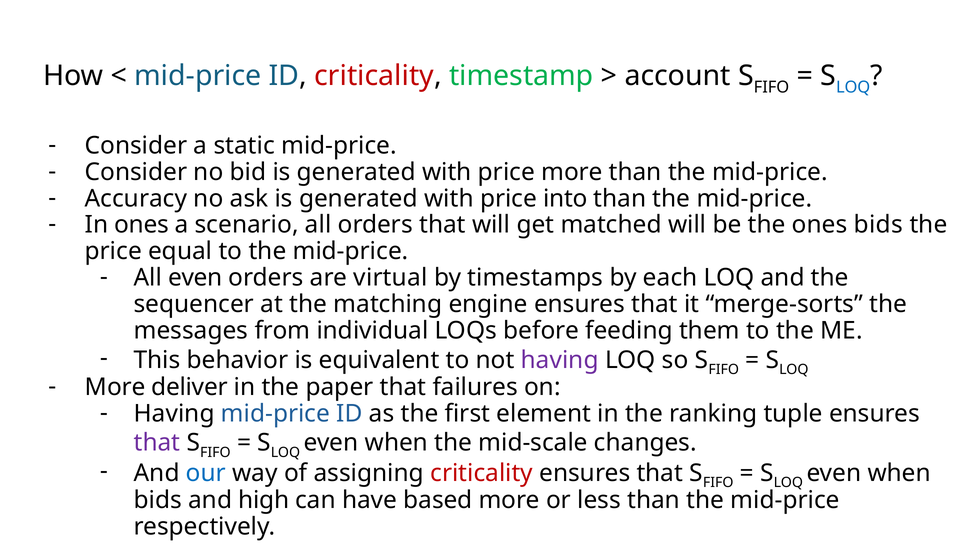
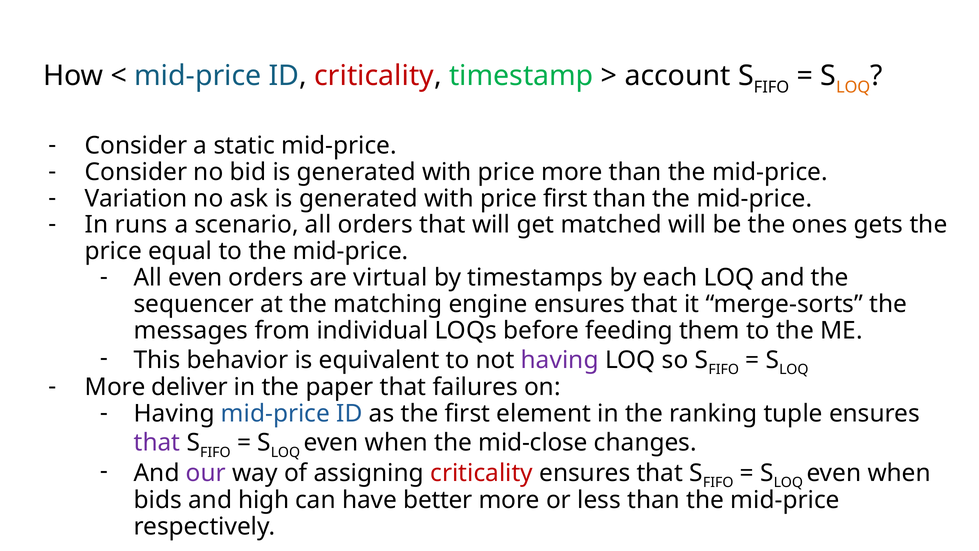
LOQ at (853, 87) colour: blue -> orange
Accuracy: Accuracy -> Variation
price into: into -> first
In ones: ones -> runs
ones bids: bids -> gets
mid-scale: mid-scale -> mid-close
our colour: blue -> purple
based: based -> better
